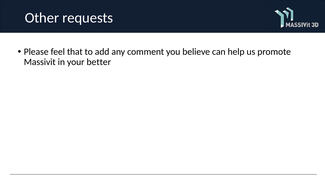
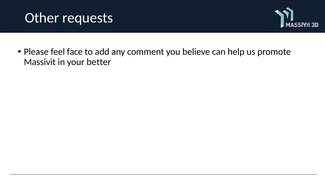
that: that -> face
